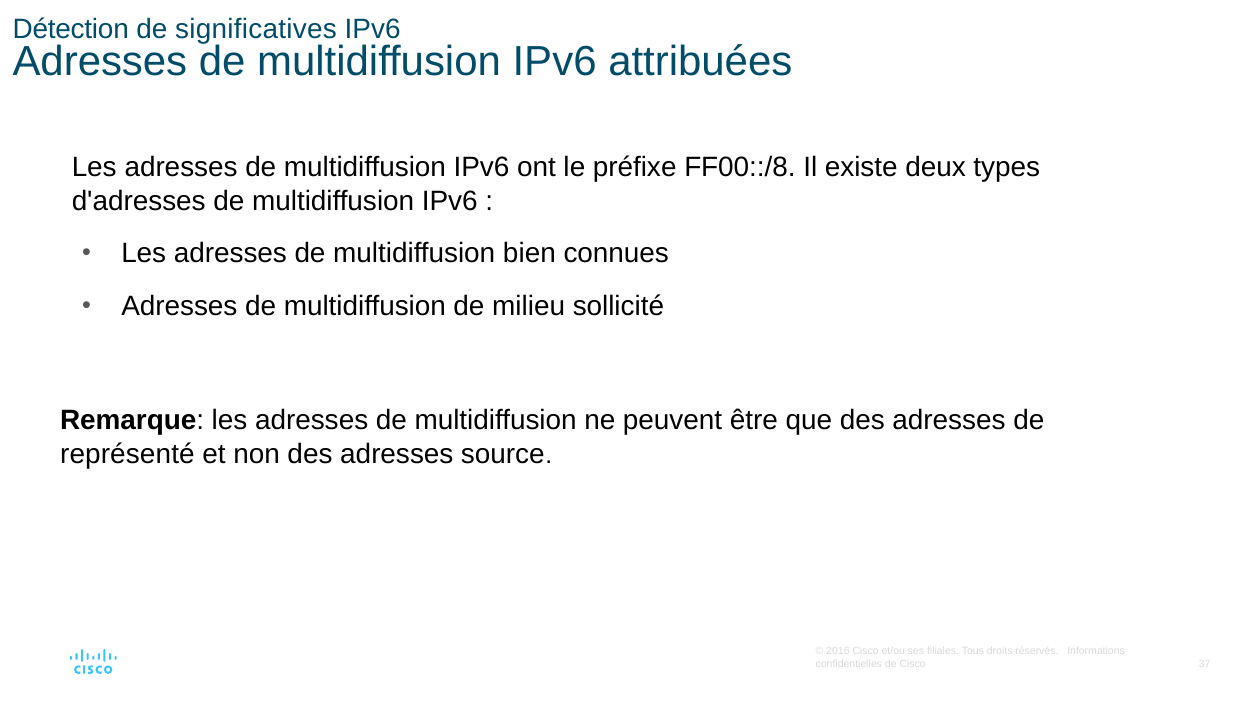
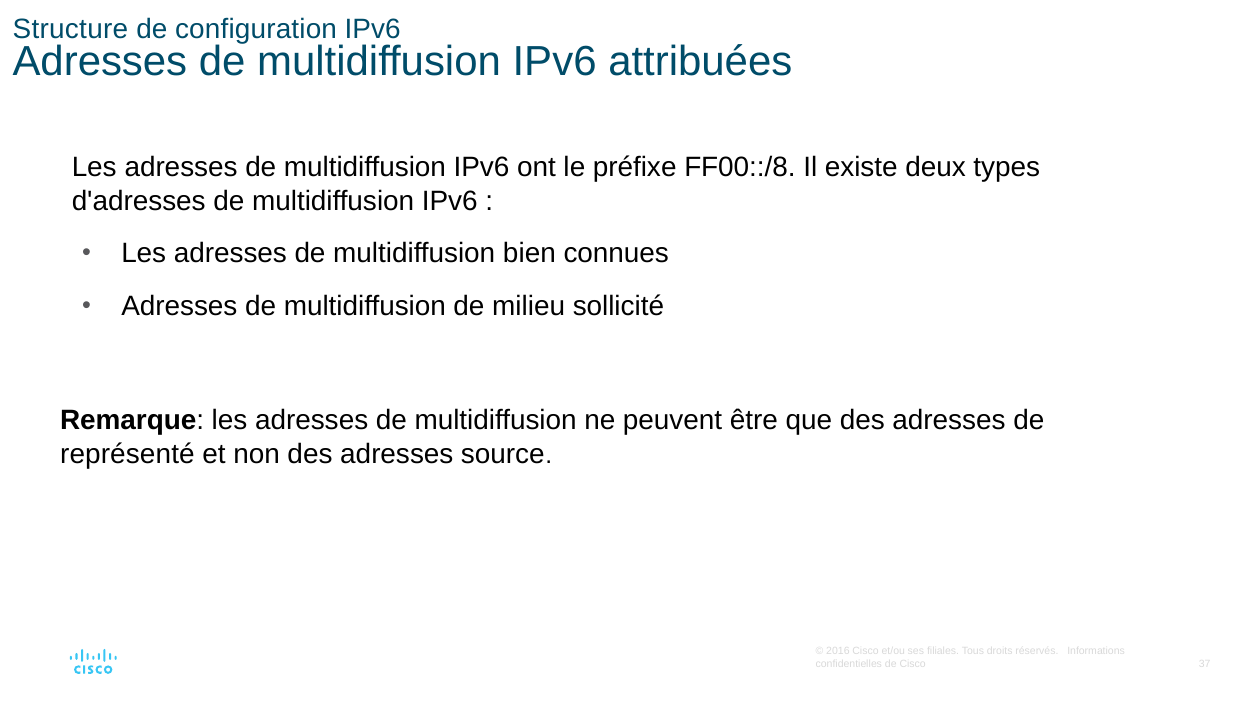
Détection: Détection -> Structure
significatives: significatives -> configuration
